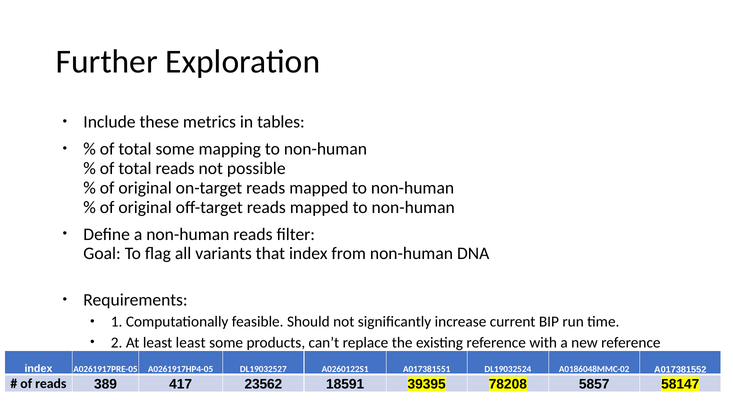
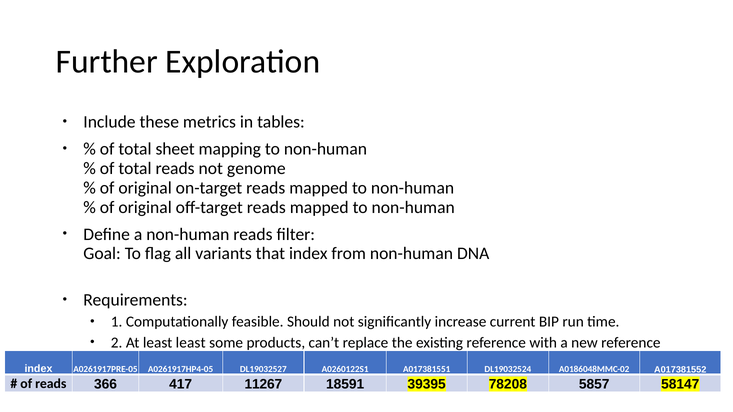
total some: some -> sheet
not possible: possible -> genome
389: 389 -> 366
23562: 23562 -> 11267
